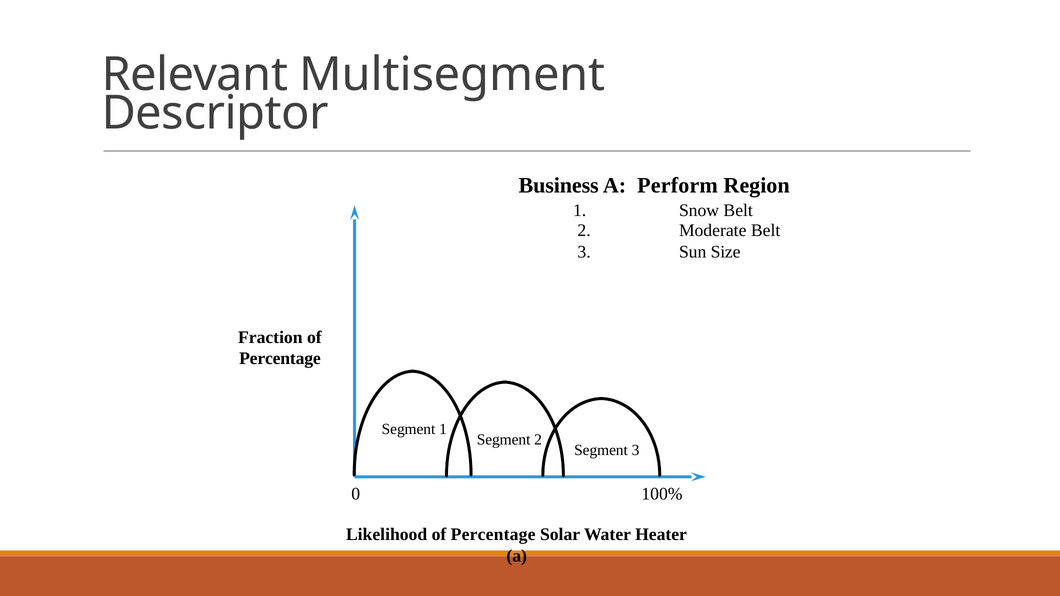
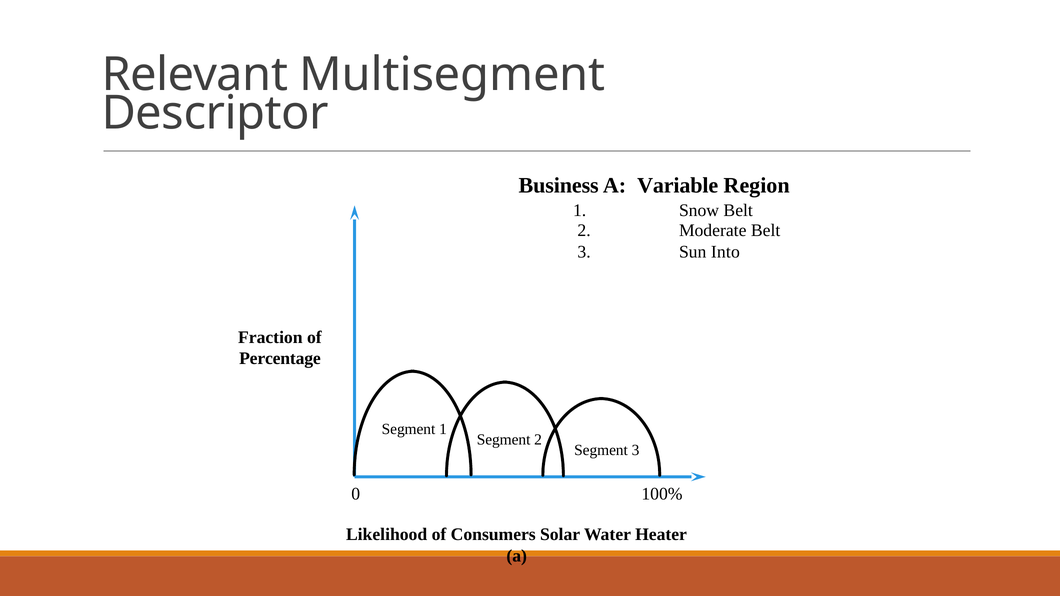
Perform: Perform -> Variable
Size: Size -> Into
Likelihood of Percentage: Percentage -> Consumers
